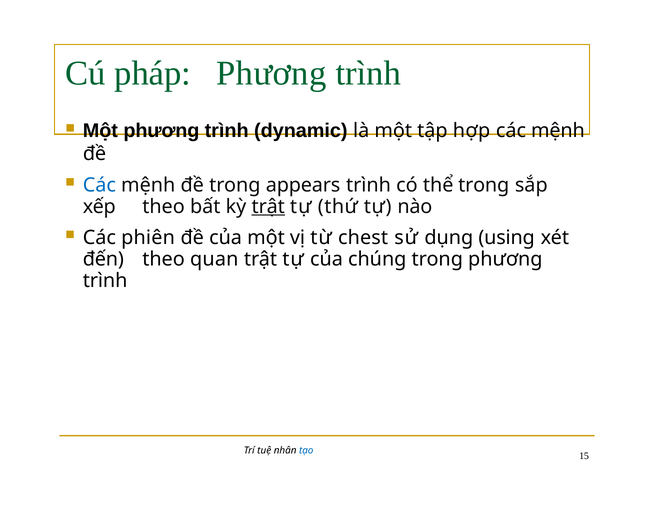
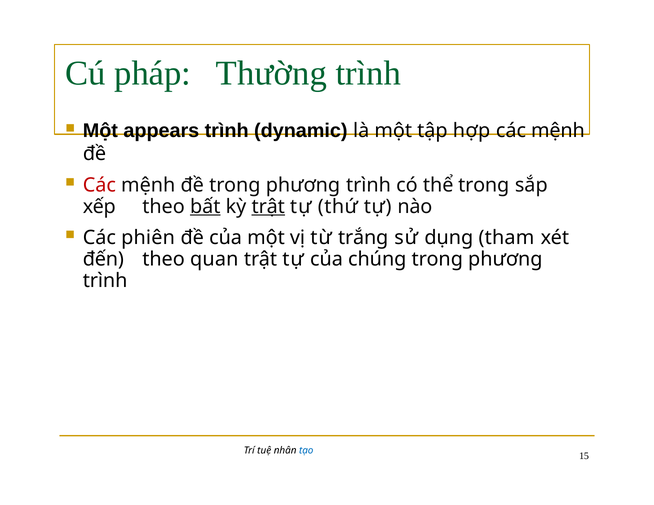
pháp Phương: Phương -> Thường
Một phương: phương -> appears
Các at (99, 185) colour: blue -> red
appears at (303, 185): appears -> phương
bất underline: none -> present
chest: chest -> trắng
using: using -> tham
